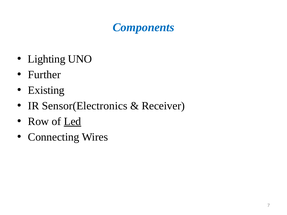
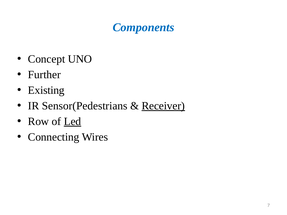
Lighting: Lighting -> Concept
Sensor(Electronics: Sensor(Electronics -> Sensor(Pedestrians
Receiver underline: none -> present
